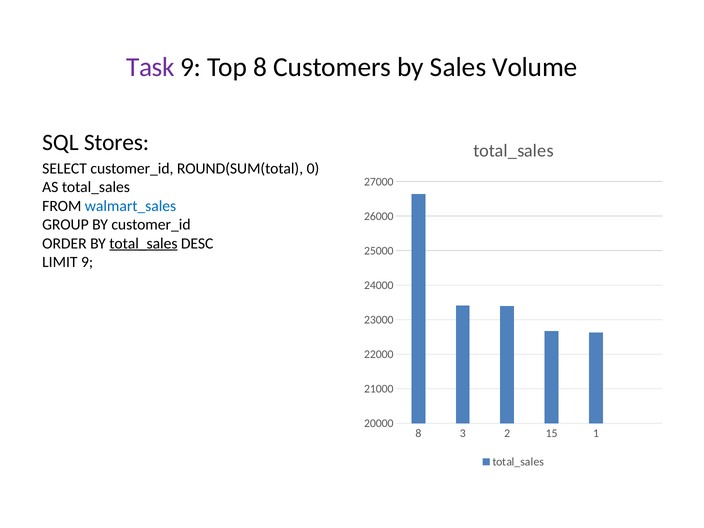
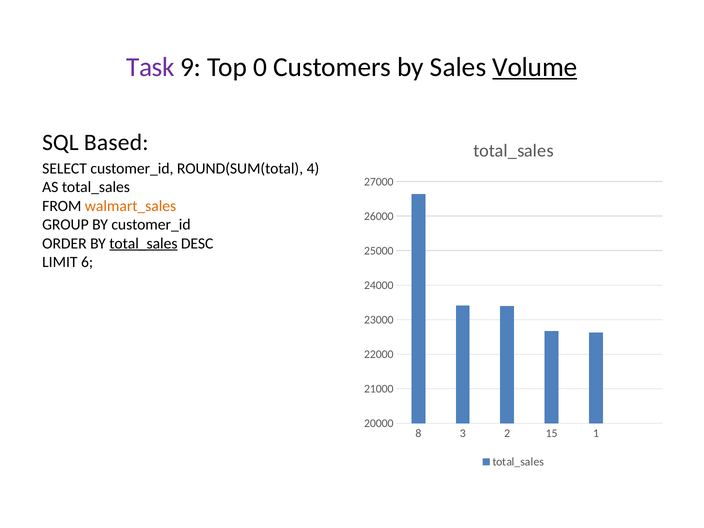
Top 8: 8 -> 0
Volume underline: none -> present
Stores: Stores -> Based
0: 0 -> 4
walmart_sales colour: blue -> orange
LIMIT 9: 9 -> 6
